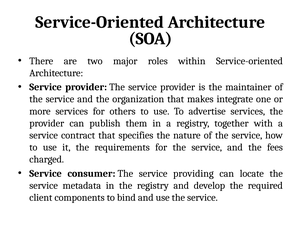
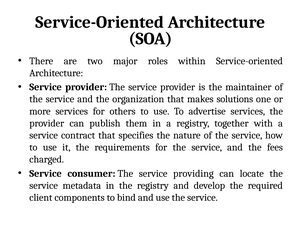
integrate: integrate -> solutions
